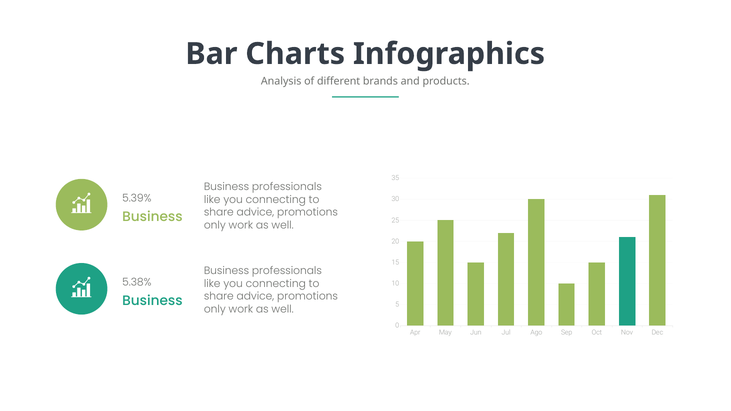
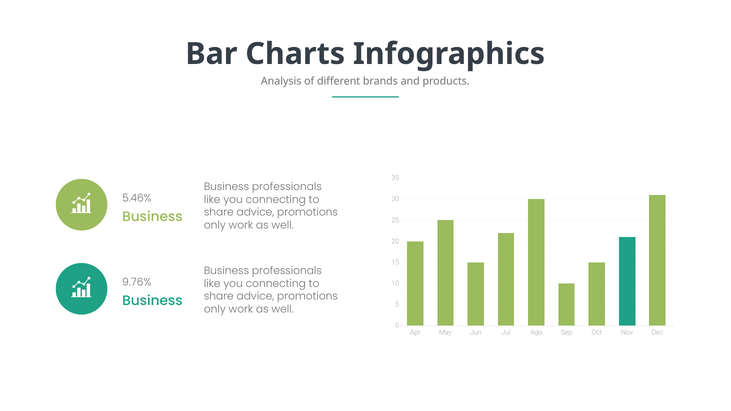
5.39%: 5.39% -> 5.46%
5.38%: 5.38% -> 9.76%
